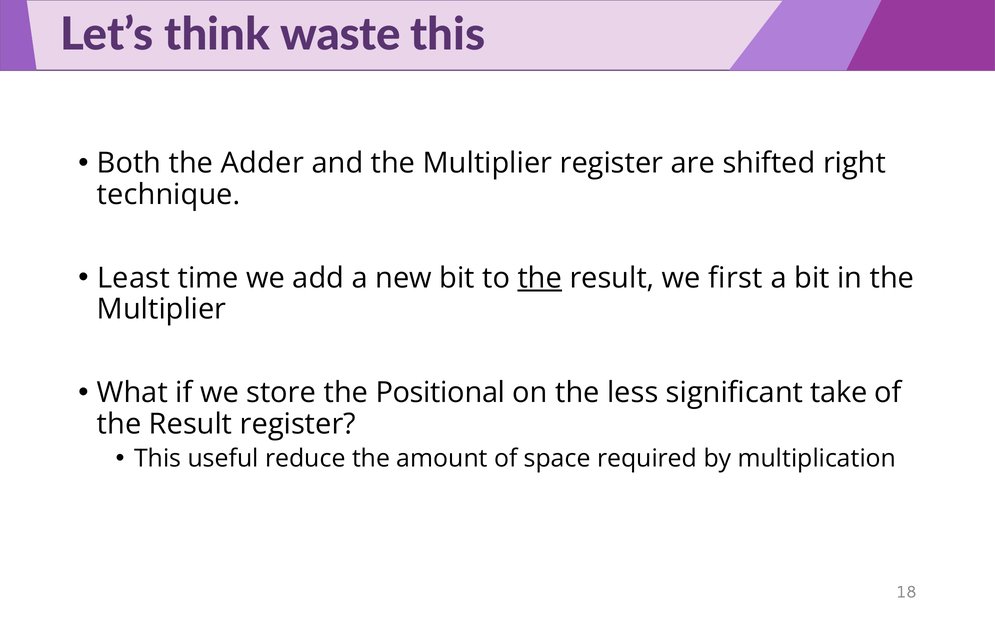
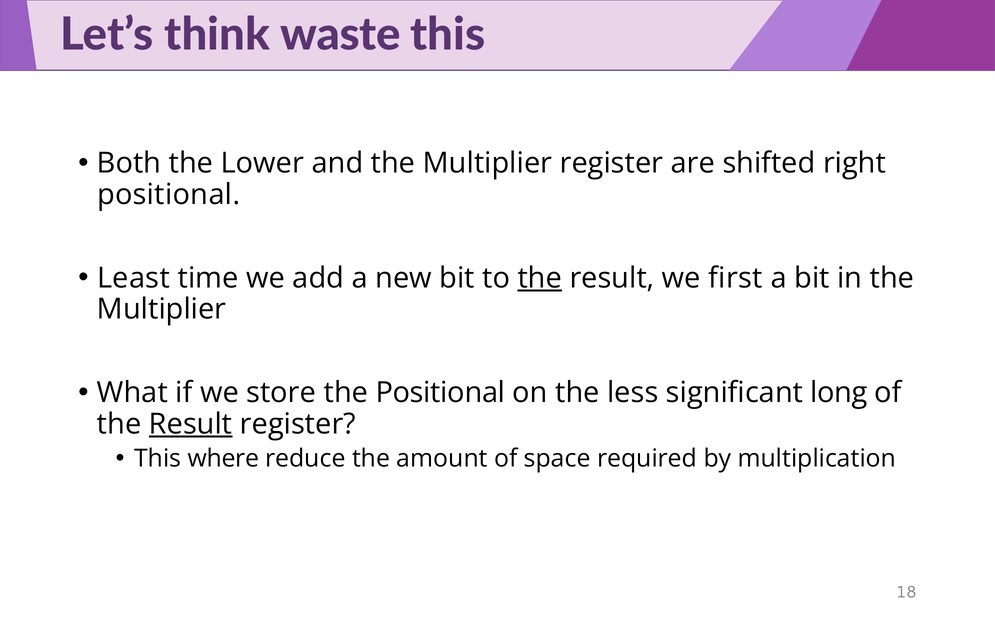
Adder: Adder -> Lower
technique at (169, 194): technique -> positional
take: take -> long
Result at (191, 424) underline: none -> present
useful: useful -> where
